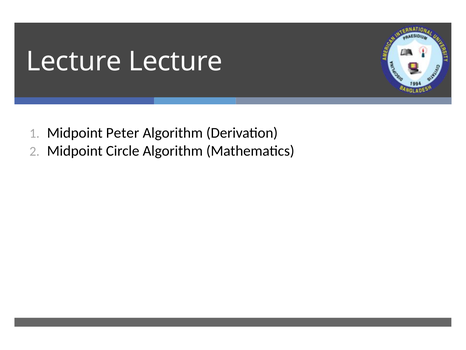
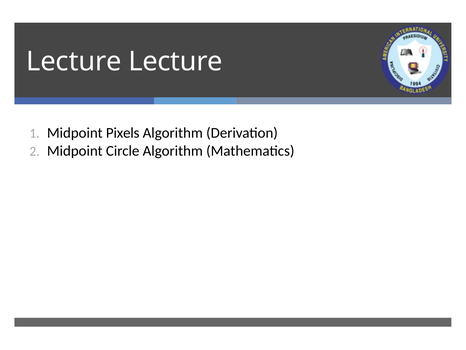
Peter: Peter -> Pixels
